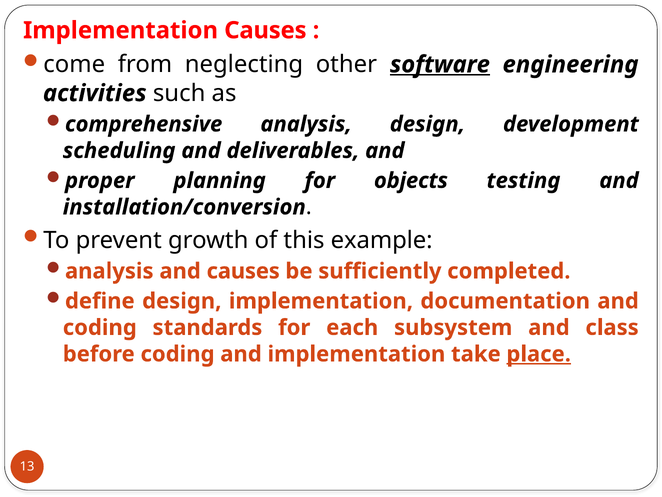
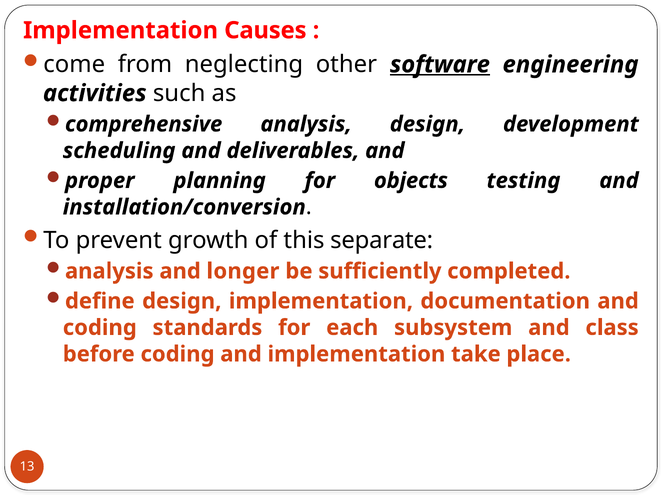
example: example -> separate
and causes: causes -> longer
place underline: present -> none
